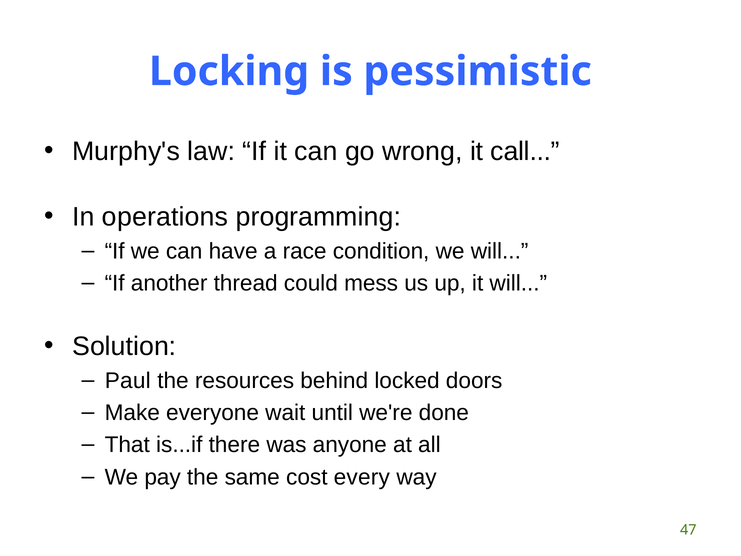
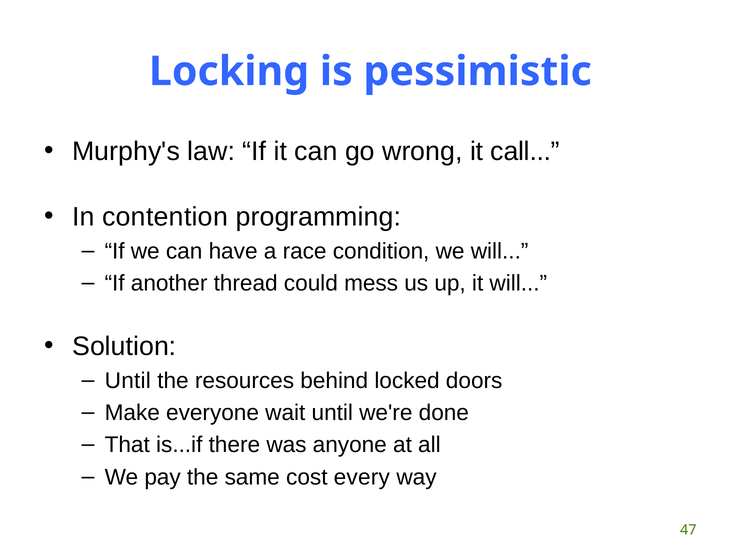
operations: operations -> contention
Paul at (128, 381): Paul -> Until
